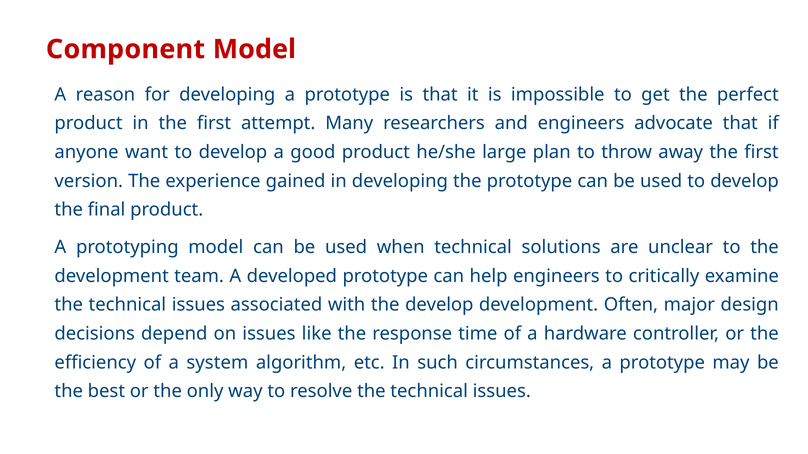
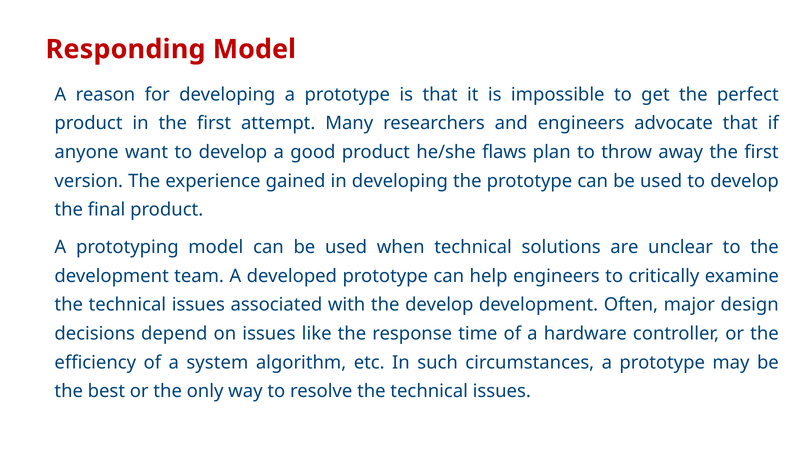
Component: Component -> Responding
large: large -> flaws
